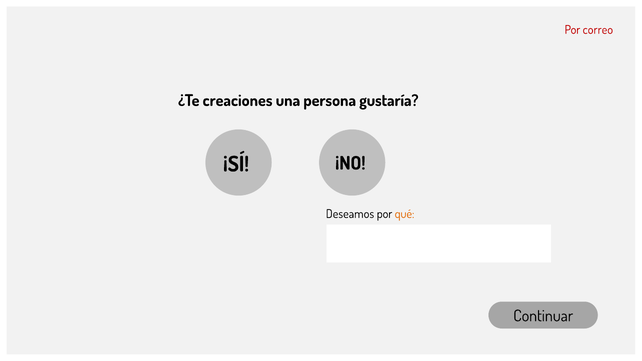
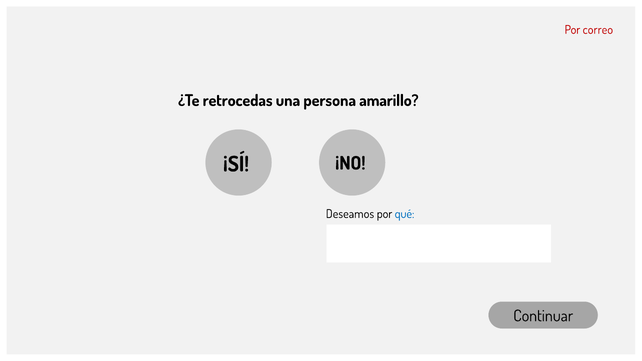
creaciones: creaciones -> retrocedas
gustaría: gustaría -> amarillo
qué colour: orange -> blue
